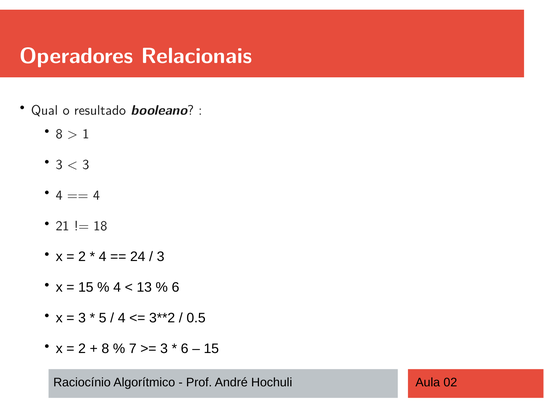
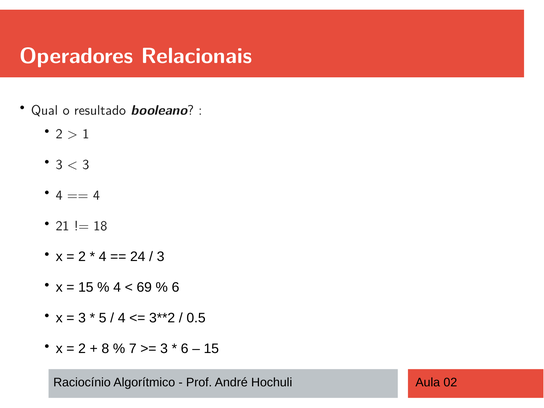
8 at (59, 134): 8 -> 2
13: 13 -> 69
